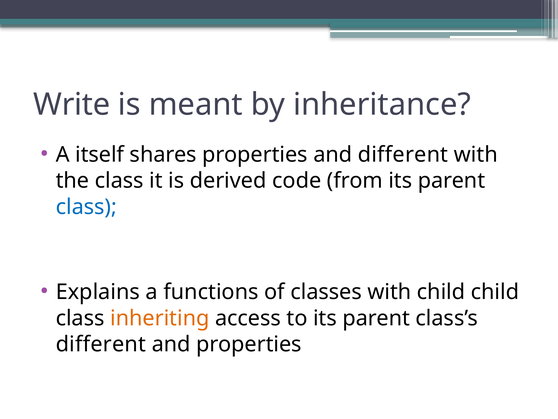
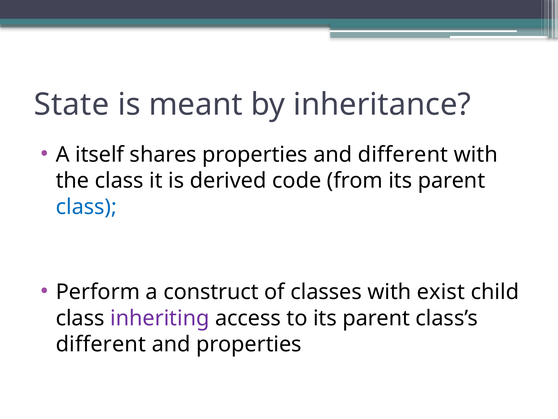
Write: Write -> State
Explains: Explains -> Perform
functions: functions -> construct
with child: child -> exist
inheriting colour: orange -> purple
